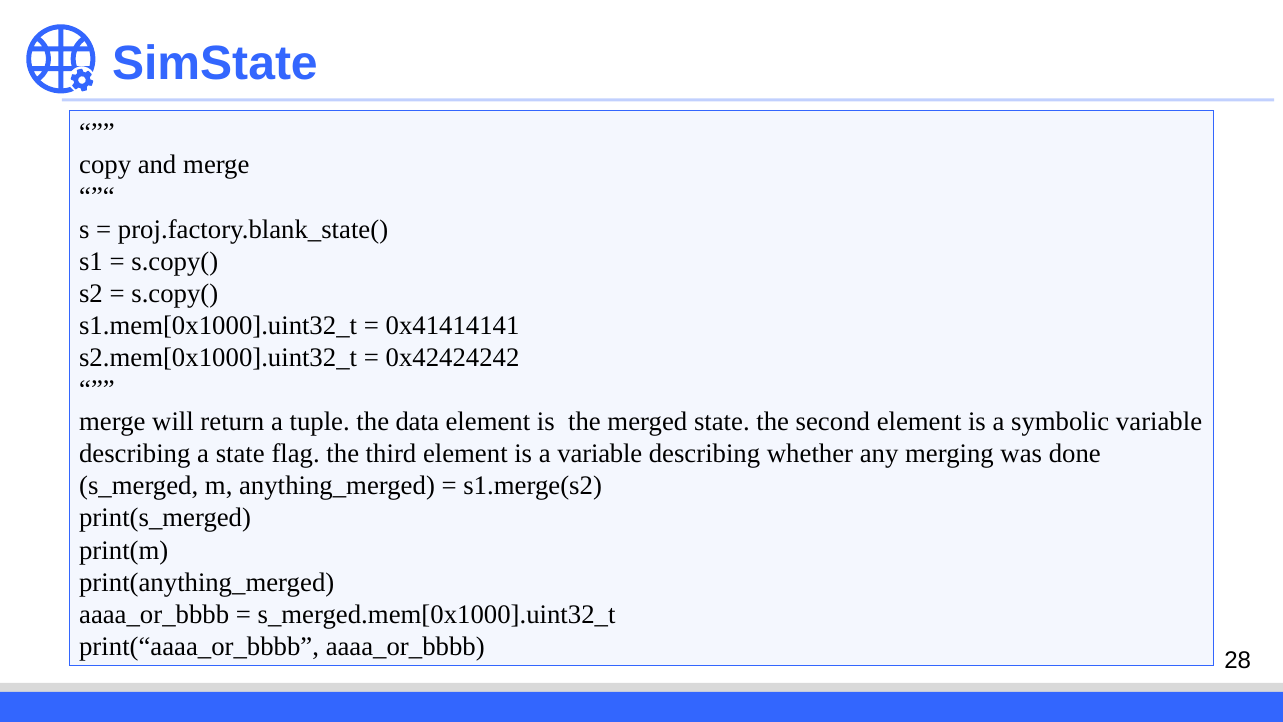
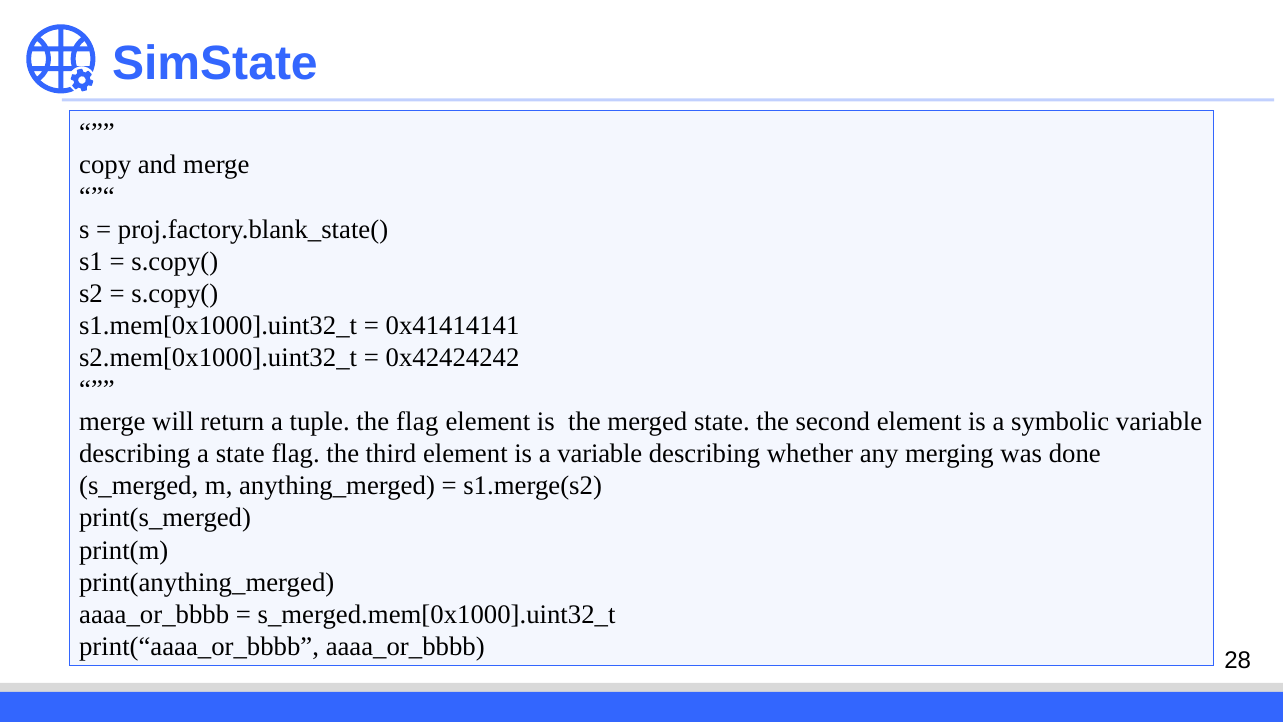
the data: data -> flag
